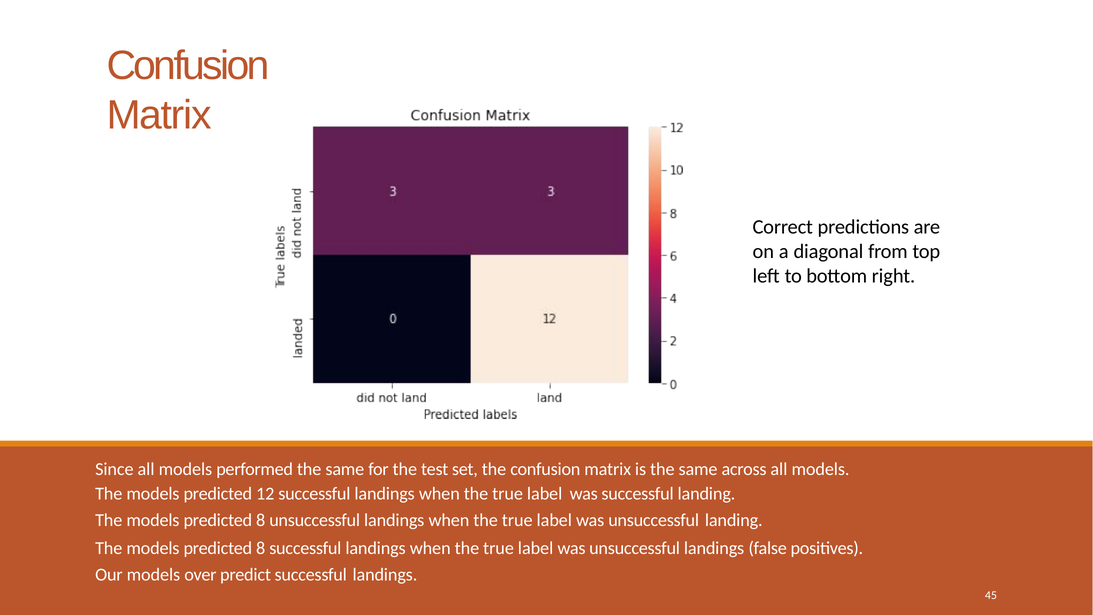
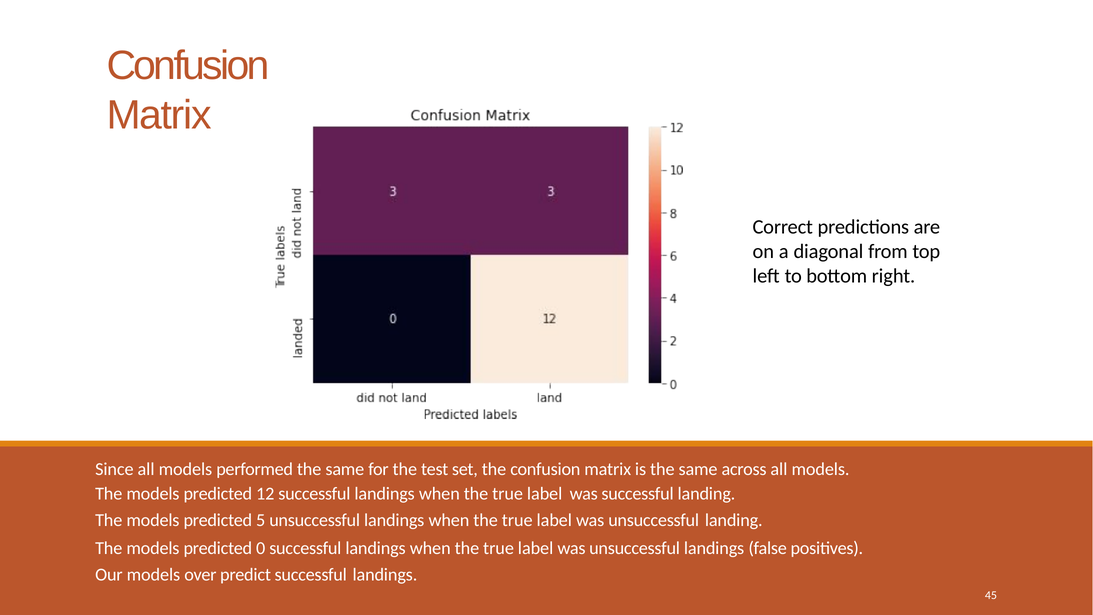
8 at (261, 520): 8 -> 5
8 at (261, 548): 8 -> 0
